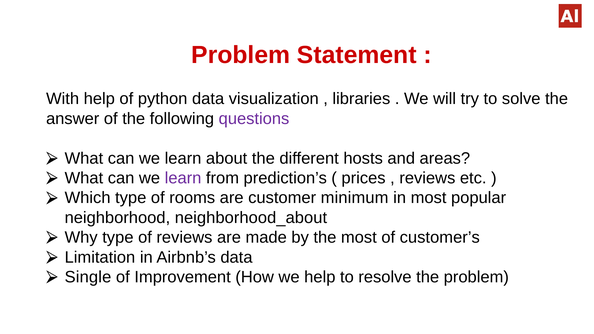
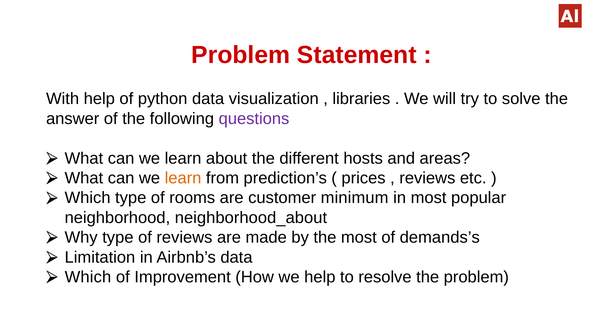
learn at (183, 178) colour: purple -> orange
customer’s: customer’s -> demands’s
Single at (88, 277): Single -> Which
